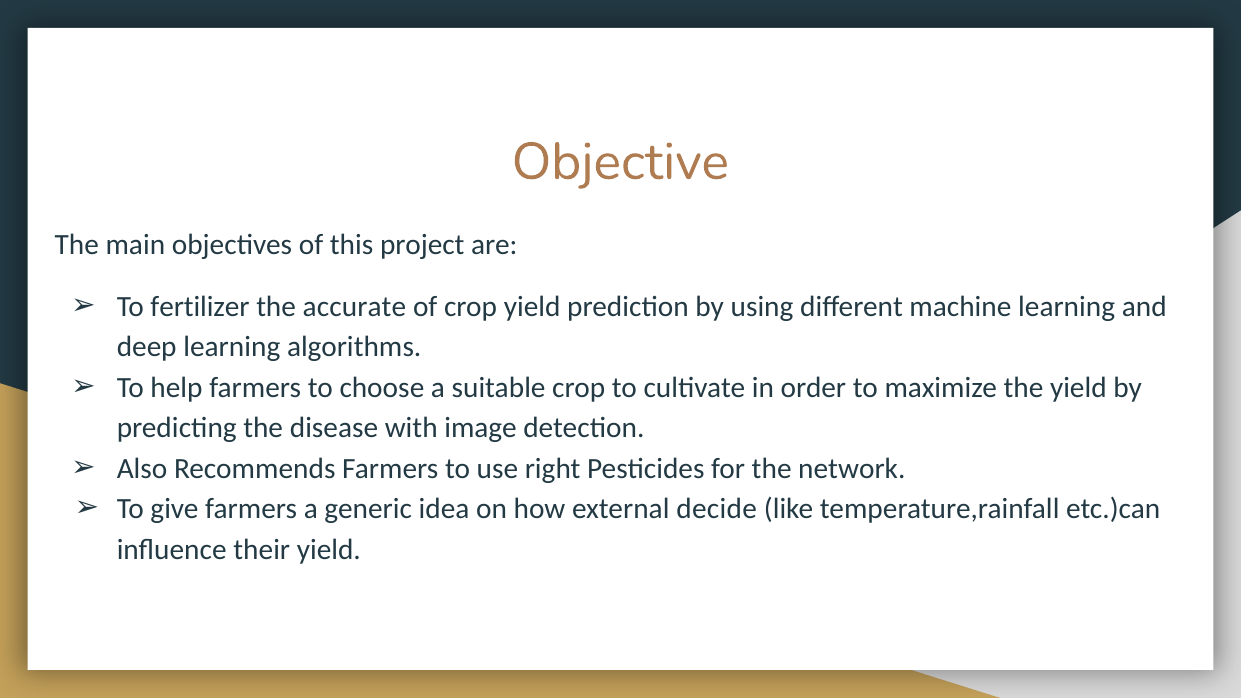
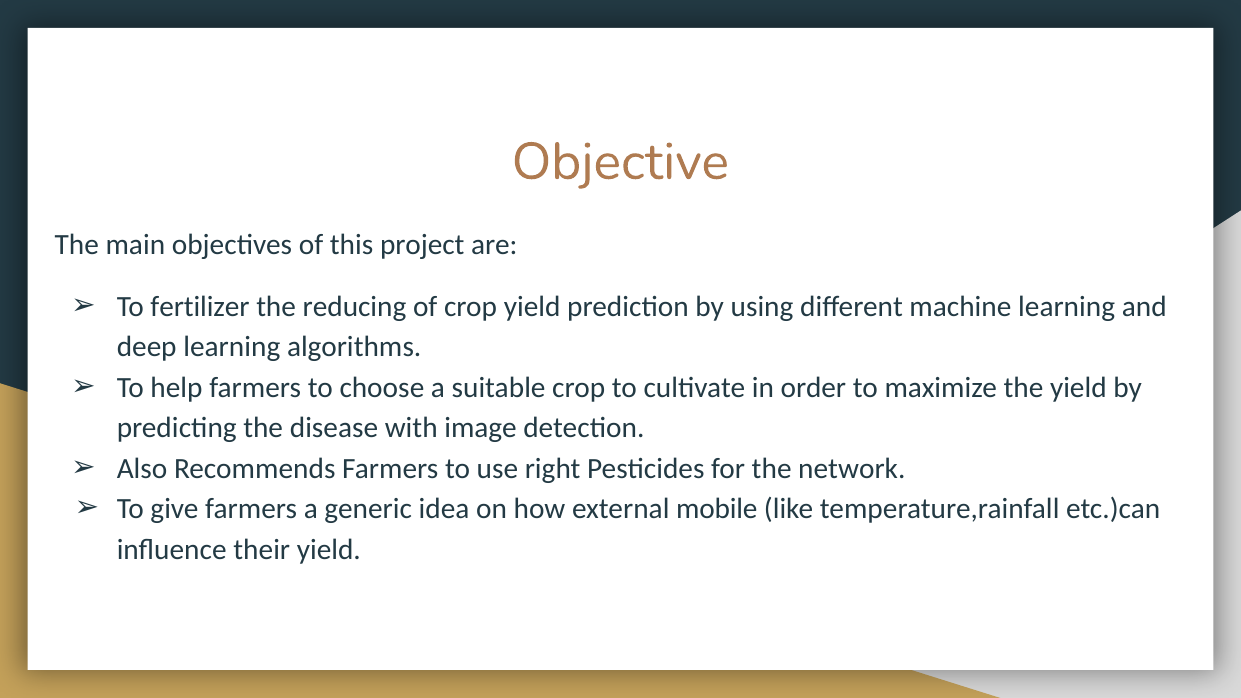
accurate: accurate -> reducing
decide: decide -> mobile
